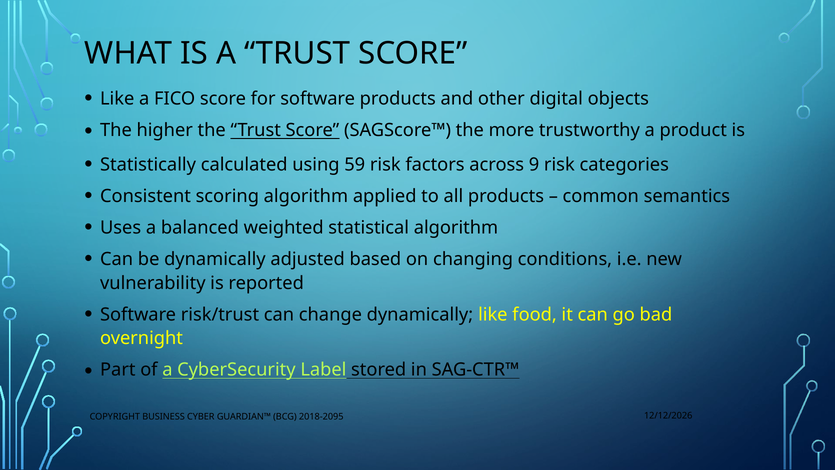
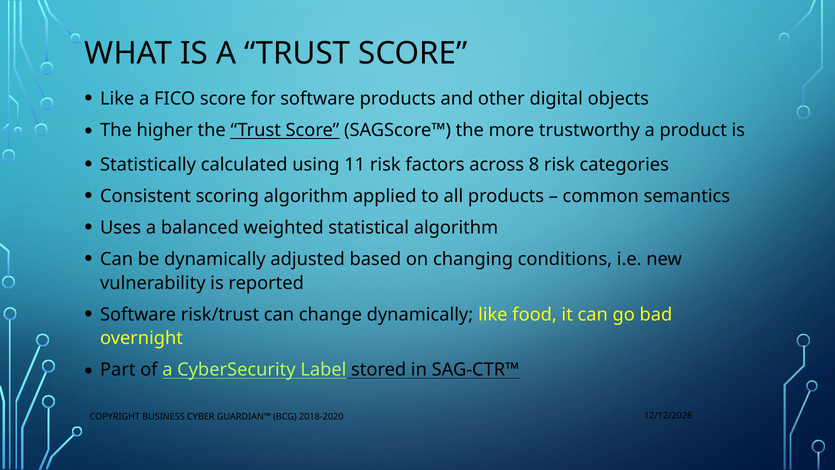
59: 59 -> 11
9: 9 -> 8
2018-2095: 2018-2095 -> 2018-2020
